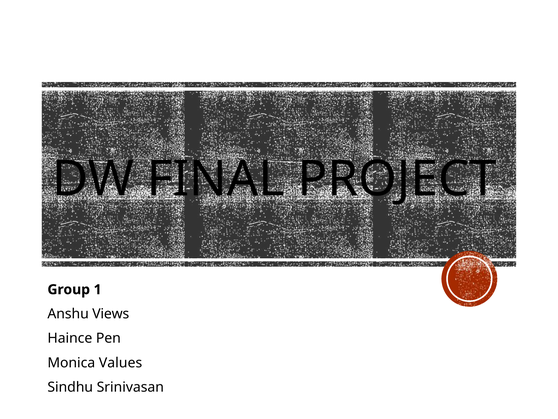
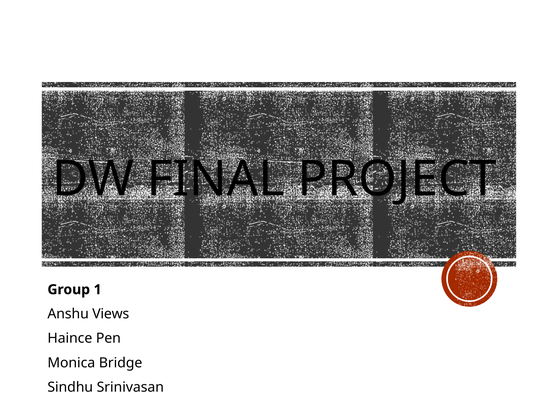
Values: Values -> Bridge
